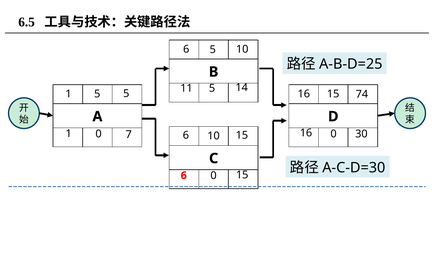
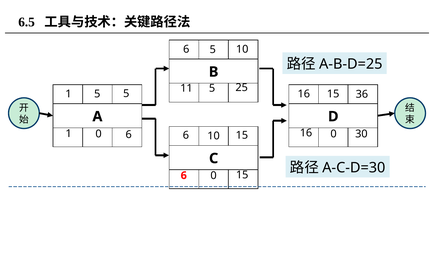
14: 14 -> 25
74: 74 -> 36
0 7: 7 -> 6
